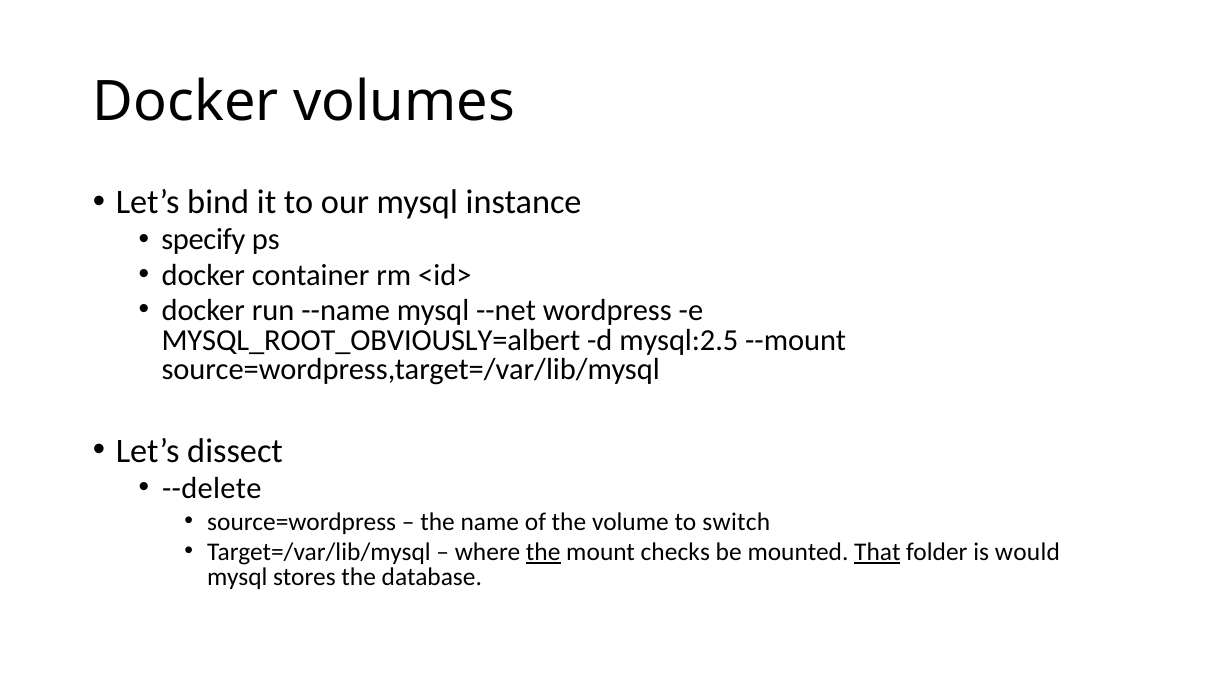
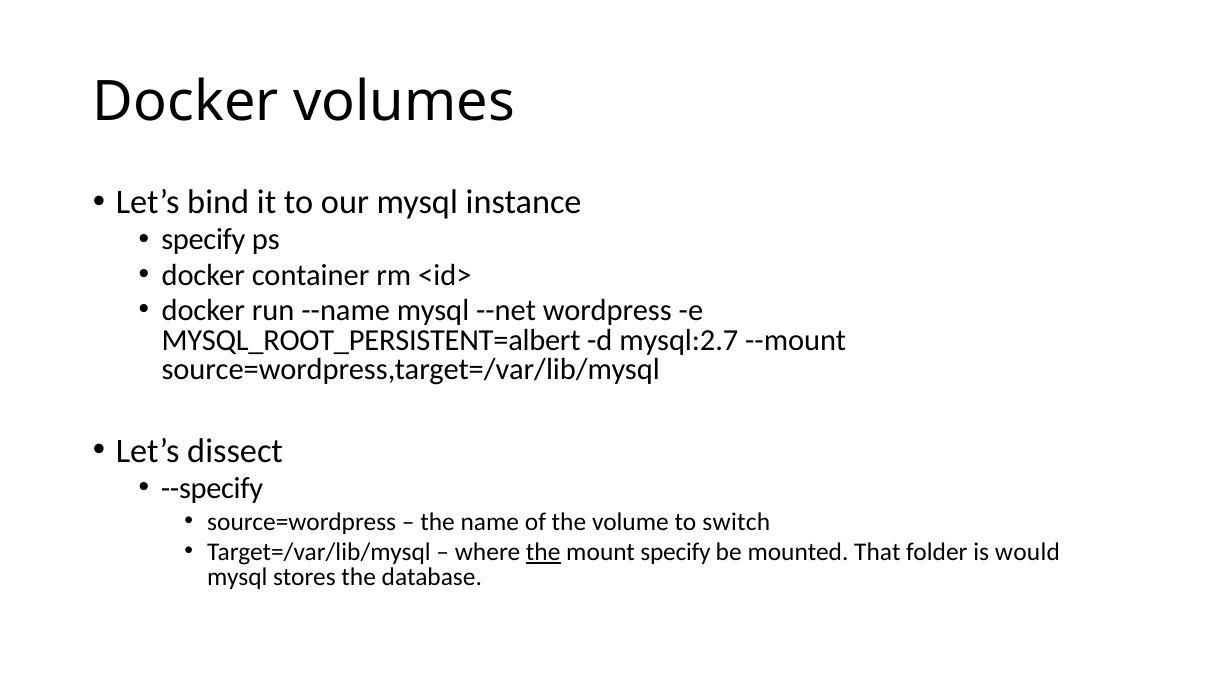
MYSQL_ROOT_OBVIOUSLY=albert: MYSQL_ROOT_OBVIOUSLY=albert -> MYSQL_ROOT_PERSISTENT=albert
mysql:2.5: mysql:2.5 -> mysql:2.7
--delete: --delete -> --specify
mount checks: checks -> specify
That underline: present -> none
